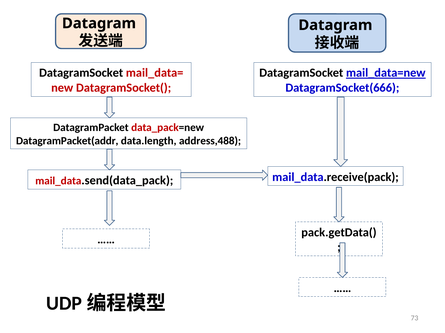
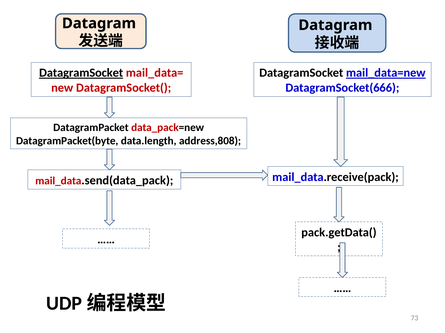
DatagramSocket at (81, 73) underline: none -> present
DatagramPacket(addr: DatagramPacket(addr -> DatagramPacket(byte
address,488: address,488 -> address,808
